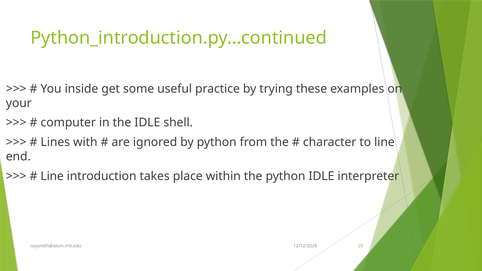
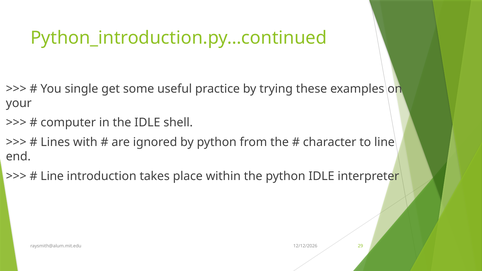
inside: inside -> single
